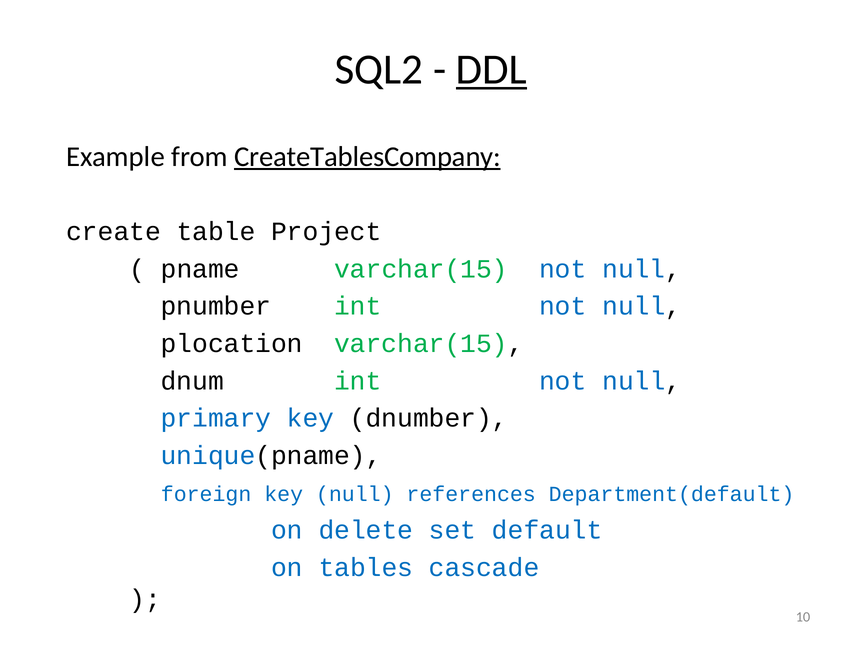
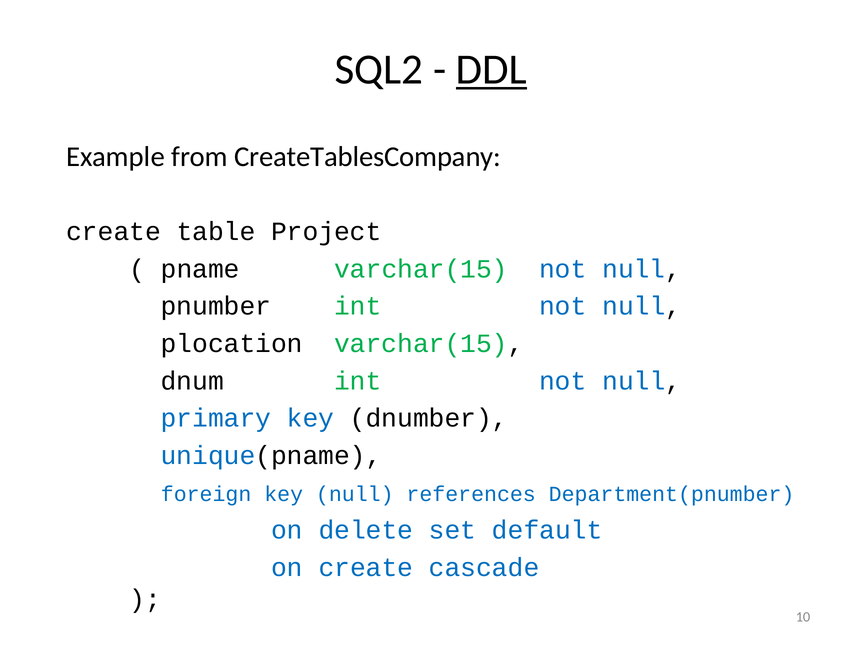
CreateTablesCompany underline: present -> none
Department(default: Department(default -> Department(pnumber
on tables: tables -> create
